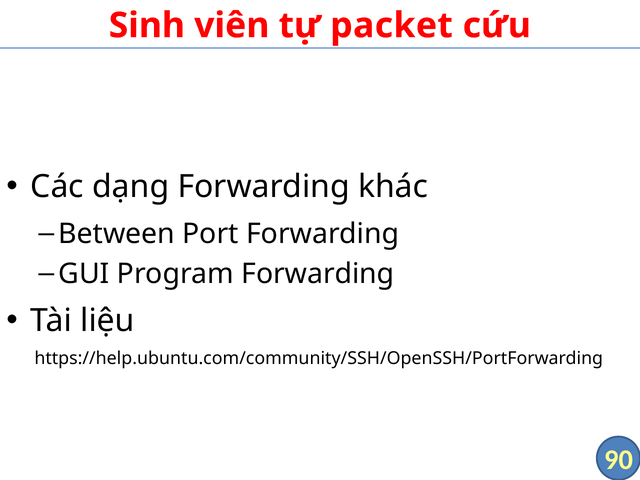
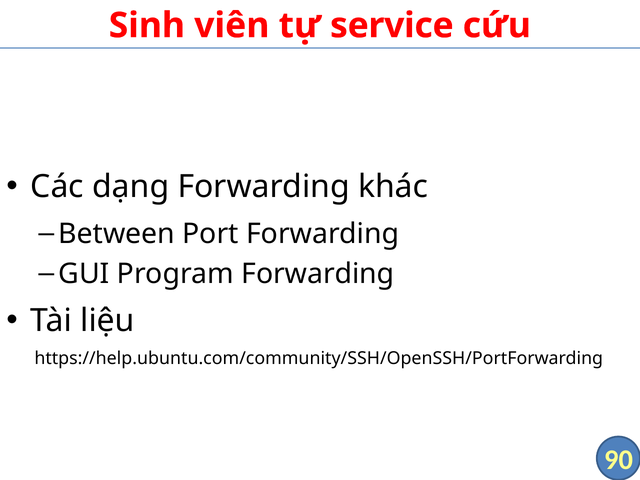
packet: packet -> service
